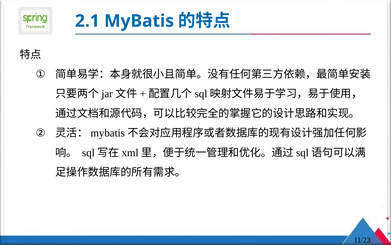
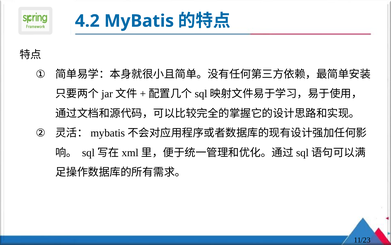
2.1: 2.1 -> 4.2
